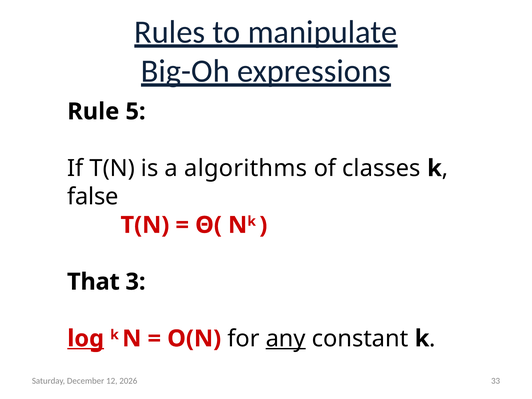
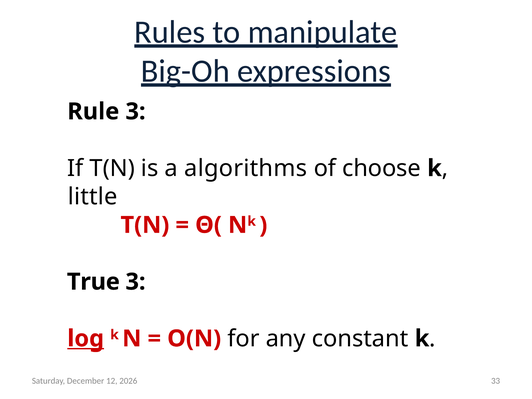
Rule 5: 5 -> 3
classes: classes -> choose
false: false -> little
That: That -> True
any underline: present -> none
